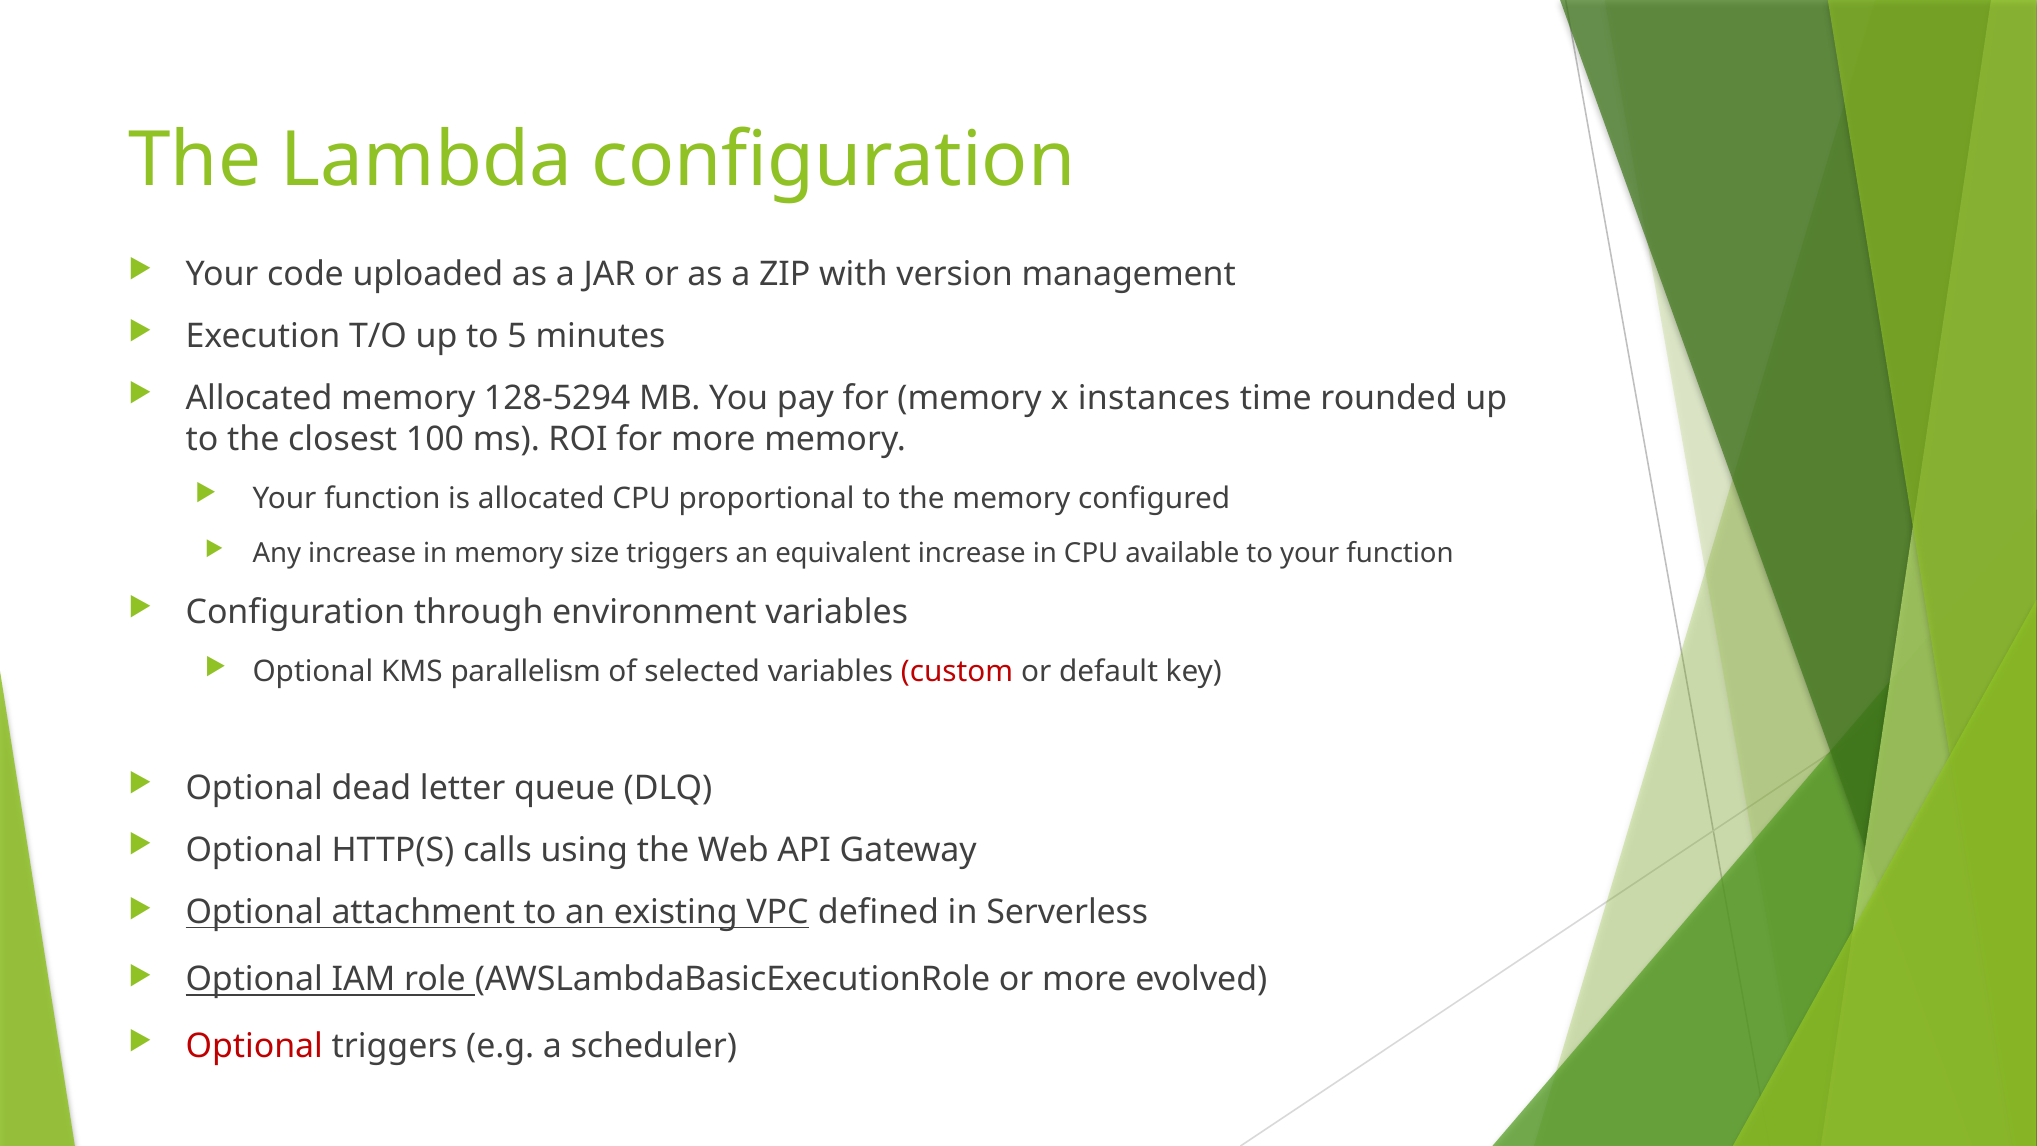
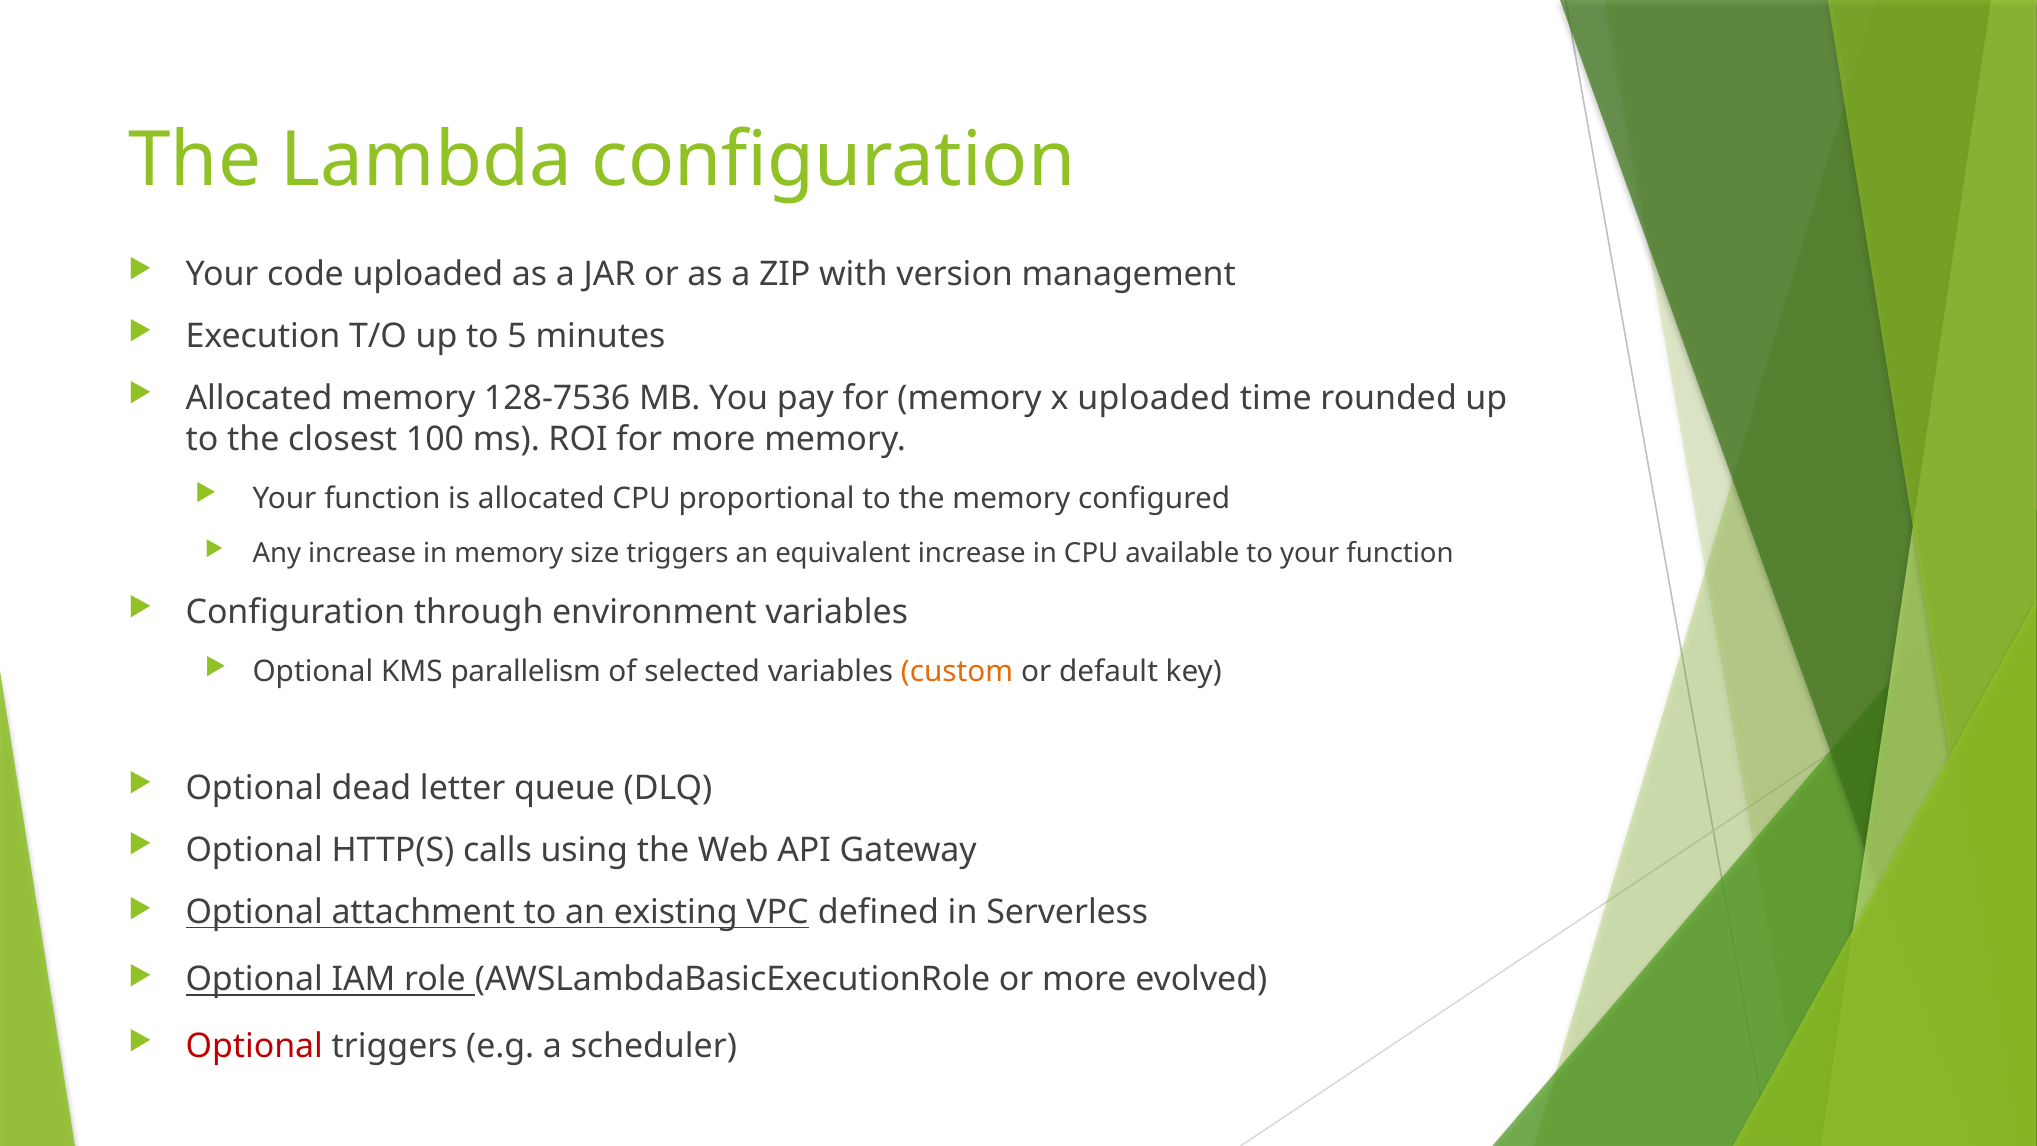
128-5294: 128-5294 -> 128-7536
x instances: instances -> uploaded
custom colour: red -> orange
